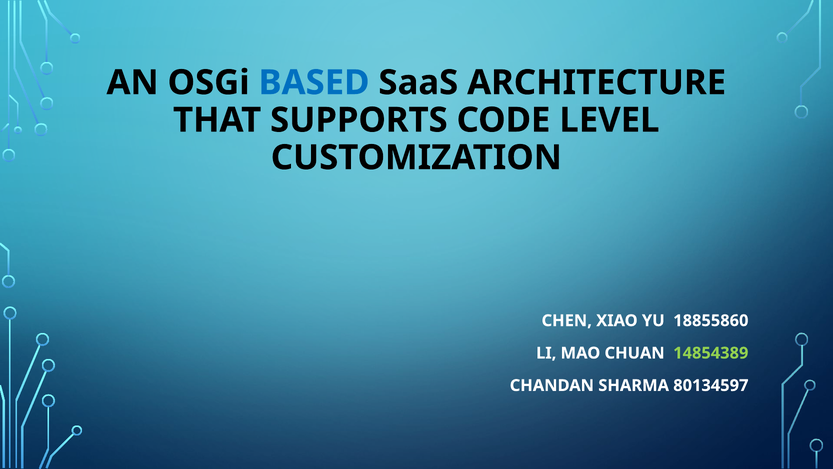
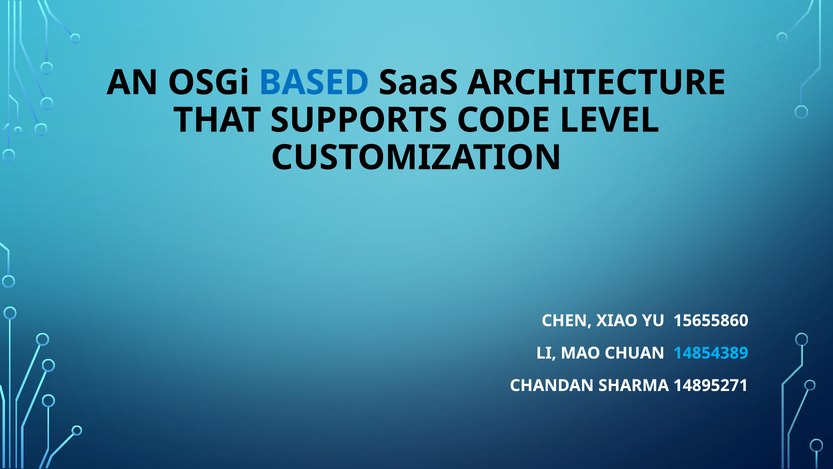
18855860: 18855860 -> 15655860
14854389 colour: light green -> light blue
80134597: 80134597 -> 14895271
